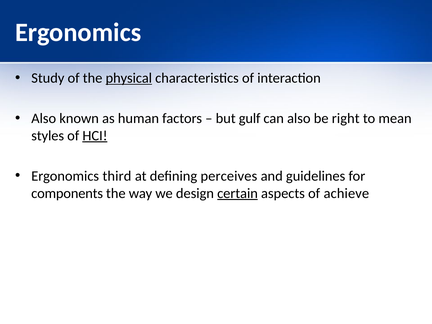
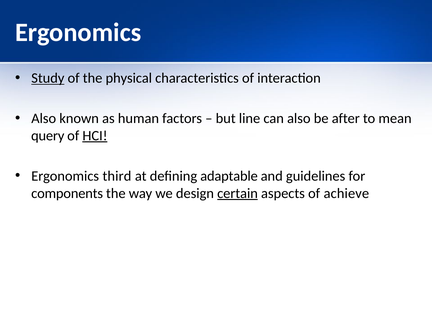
Study underline: none -> present
physical underline: present -> none
gulf: gulf -> line
right: right -> after
styles: styles -> query
perceives: perceives -> adaptable
